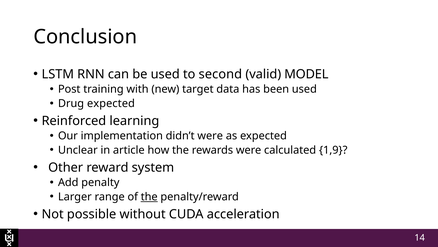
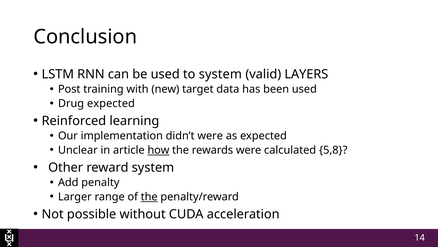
to second: second -> system
MODEL: MODEL -> LAYERS
how underline: none -> present
1,9: 1,9 -> 5,8
